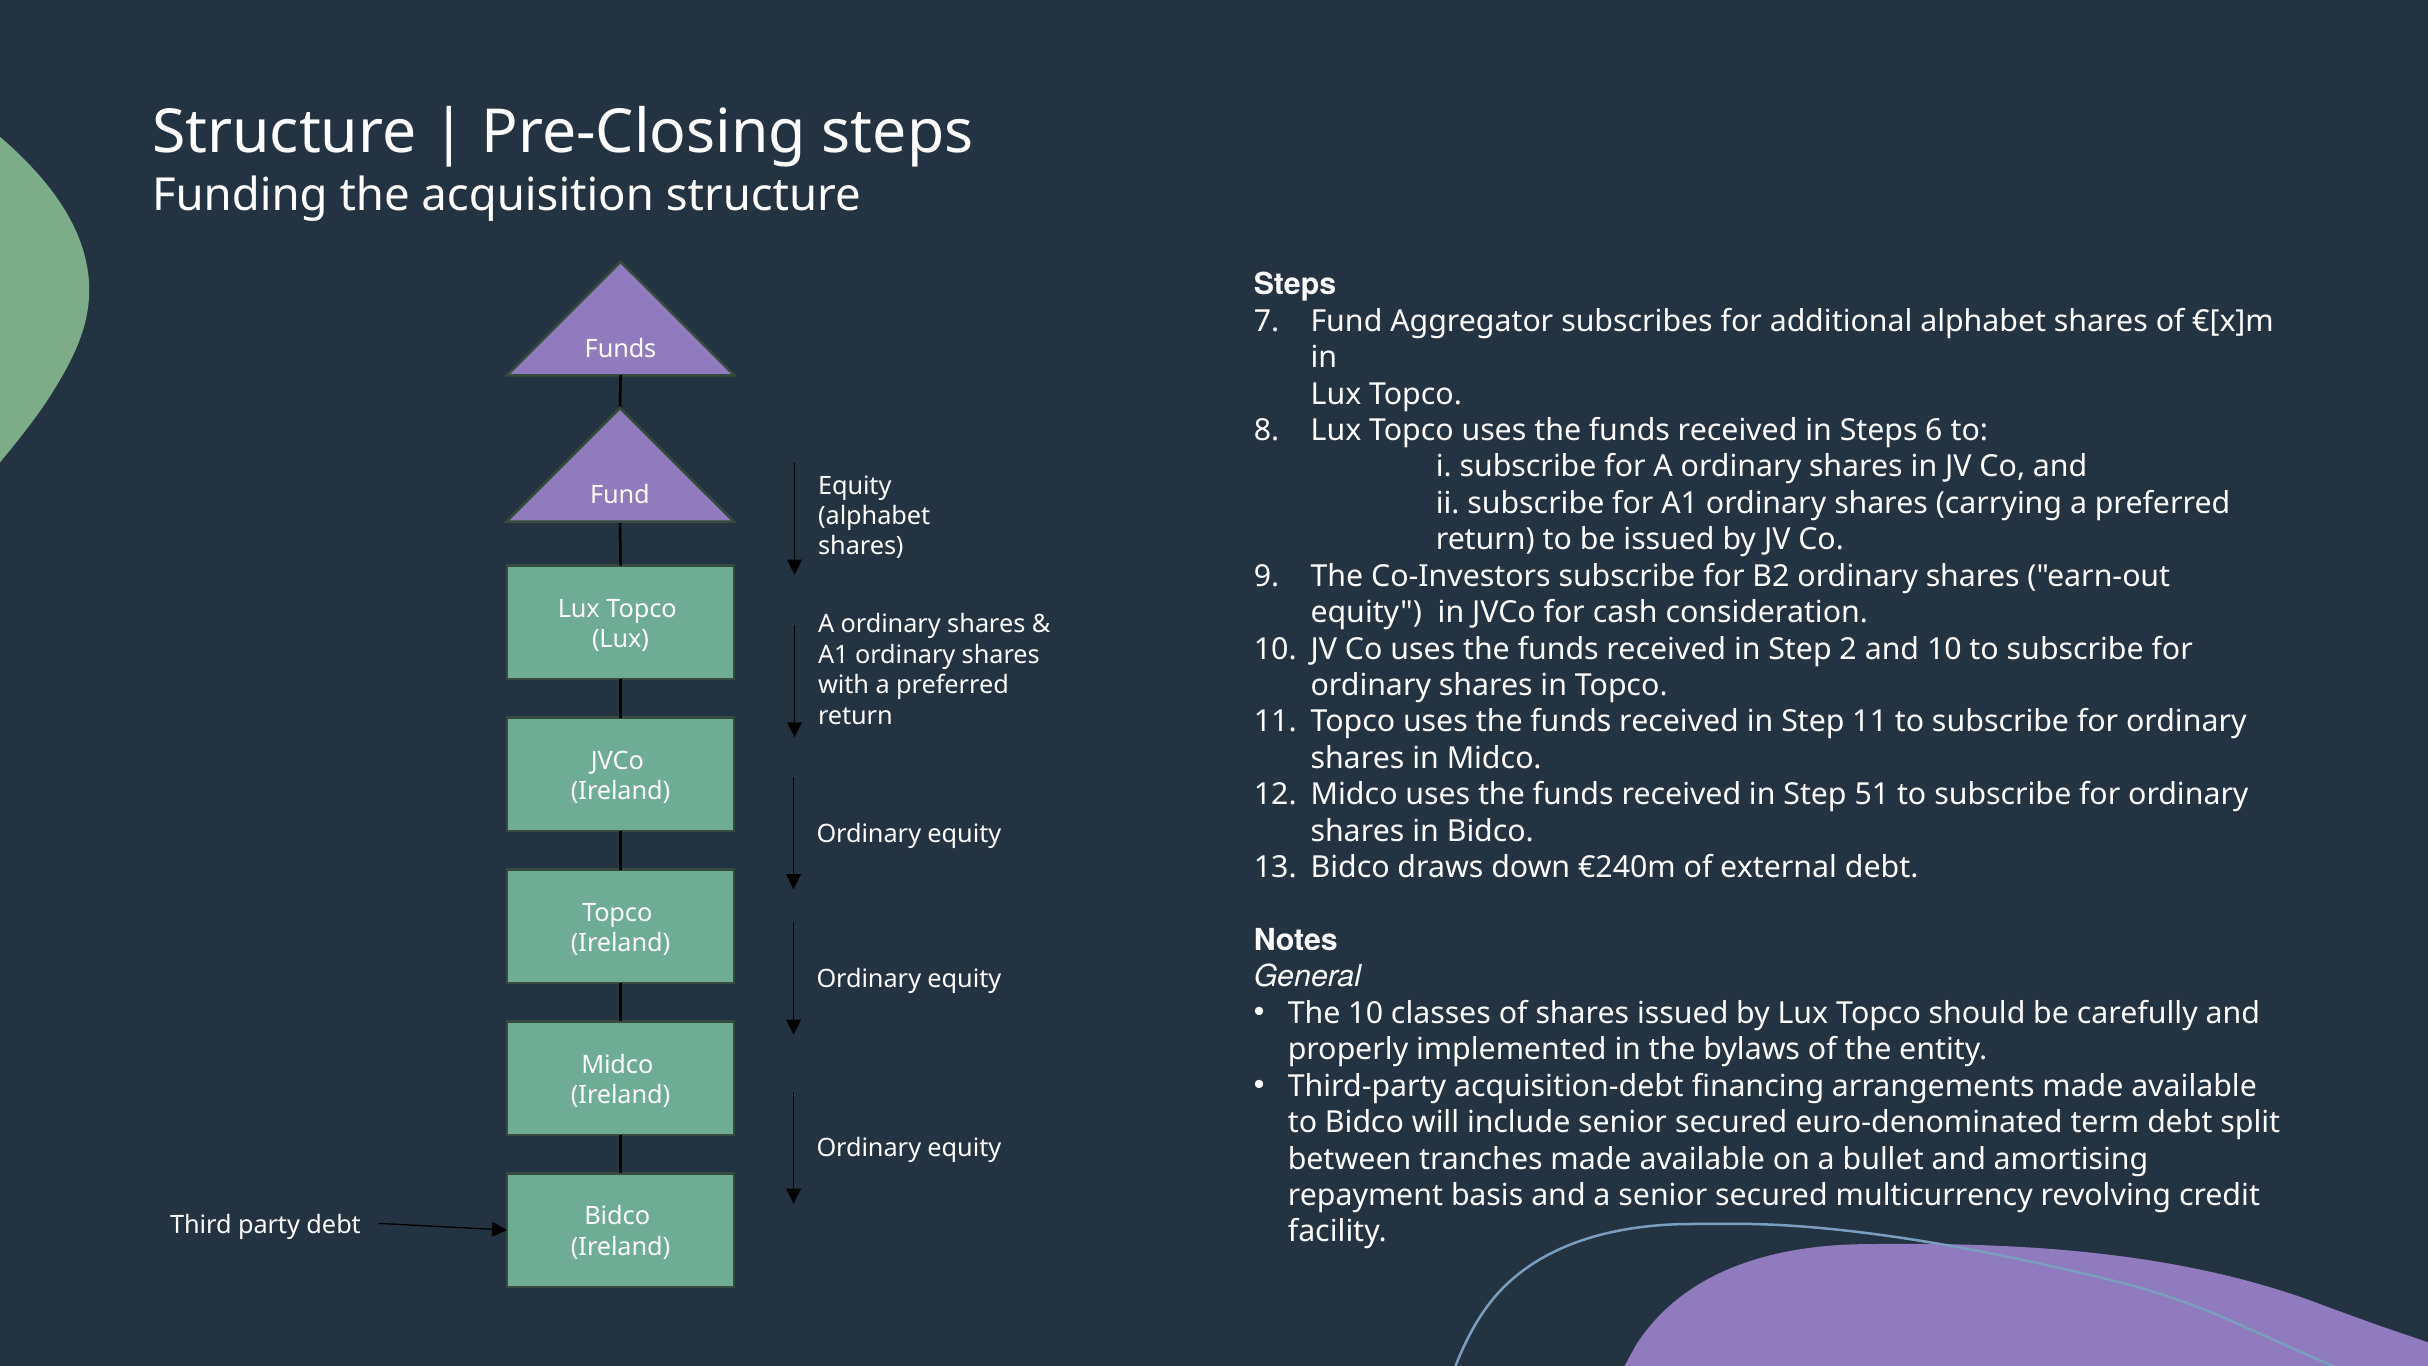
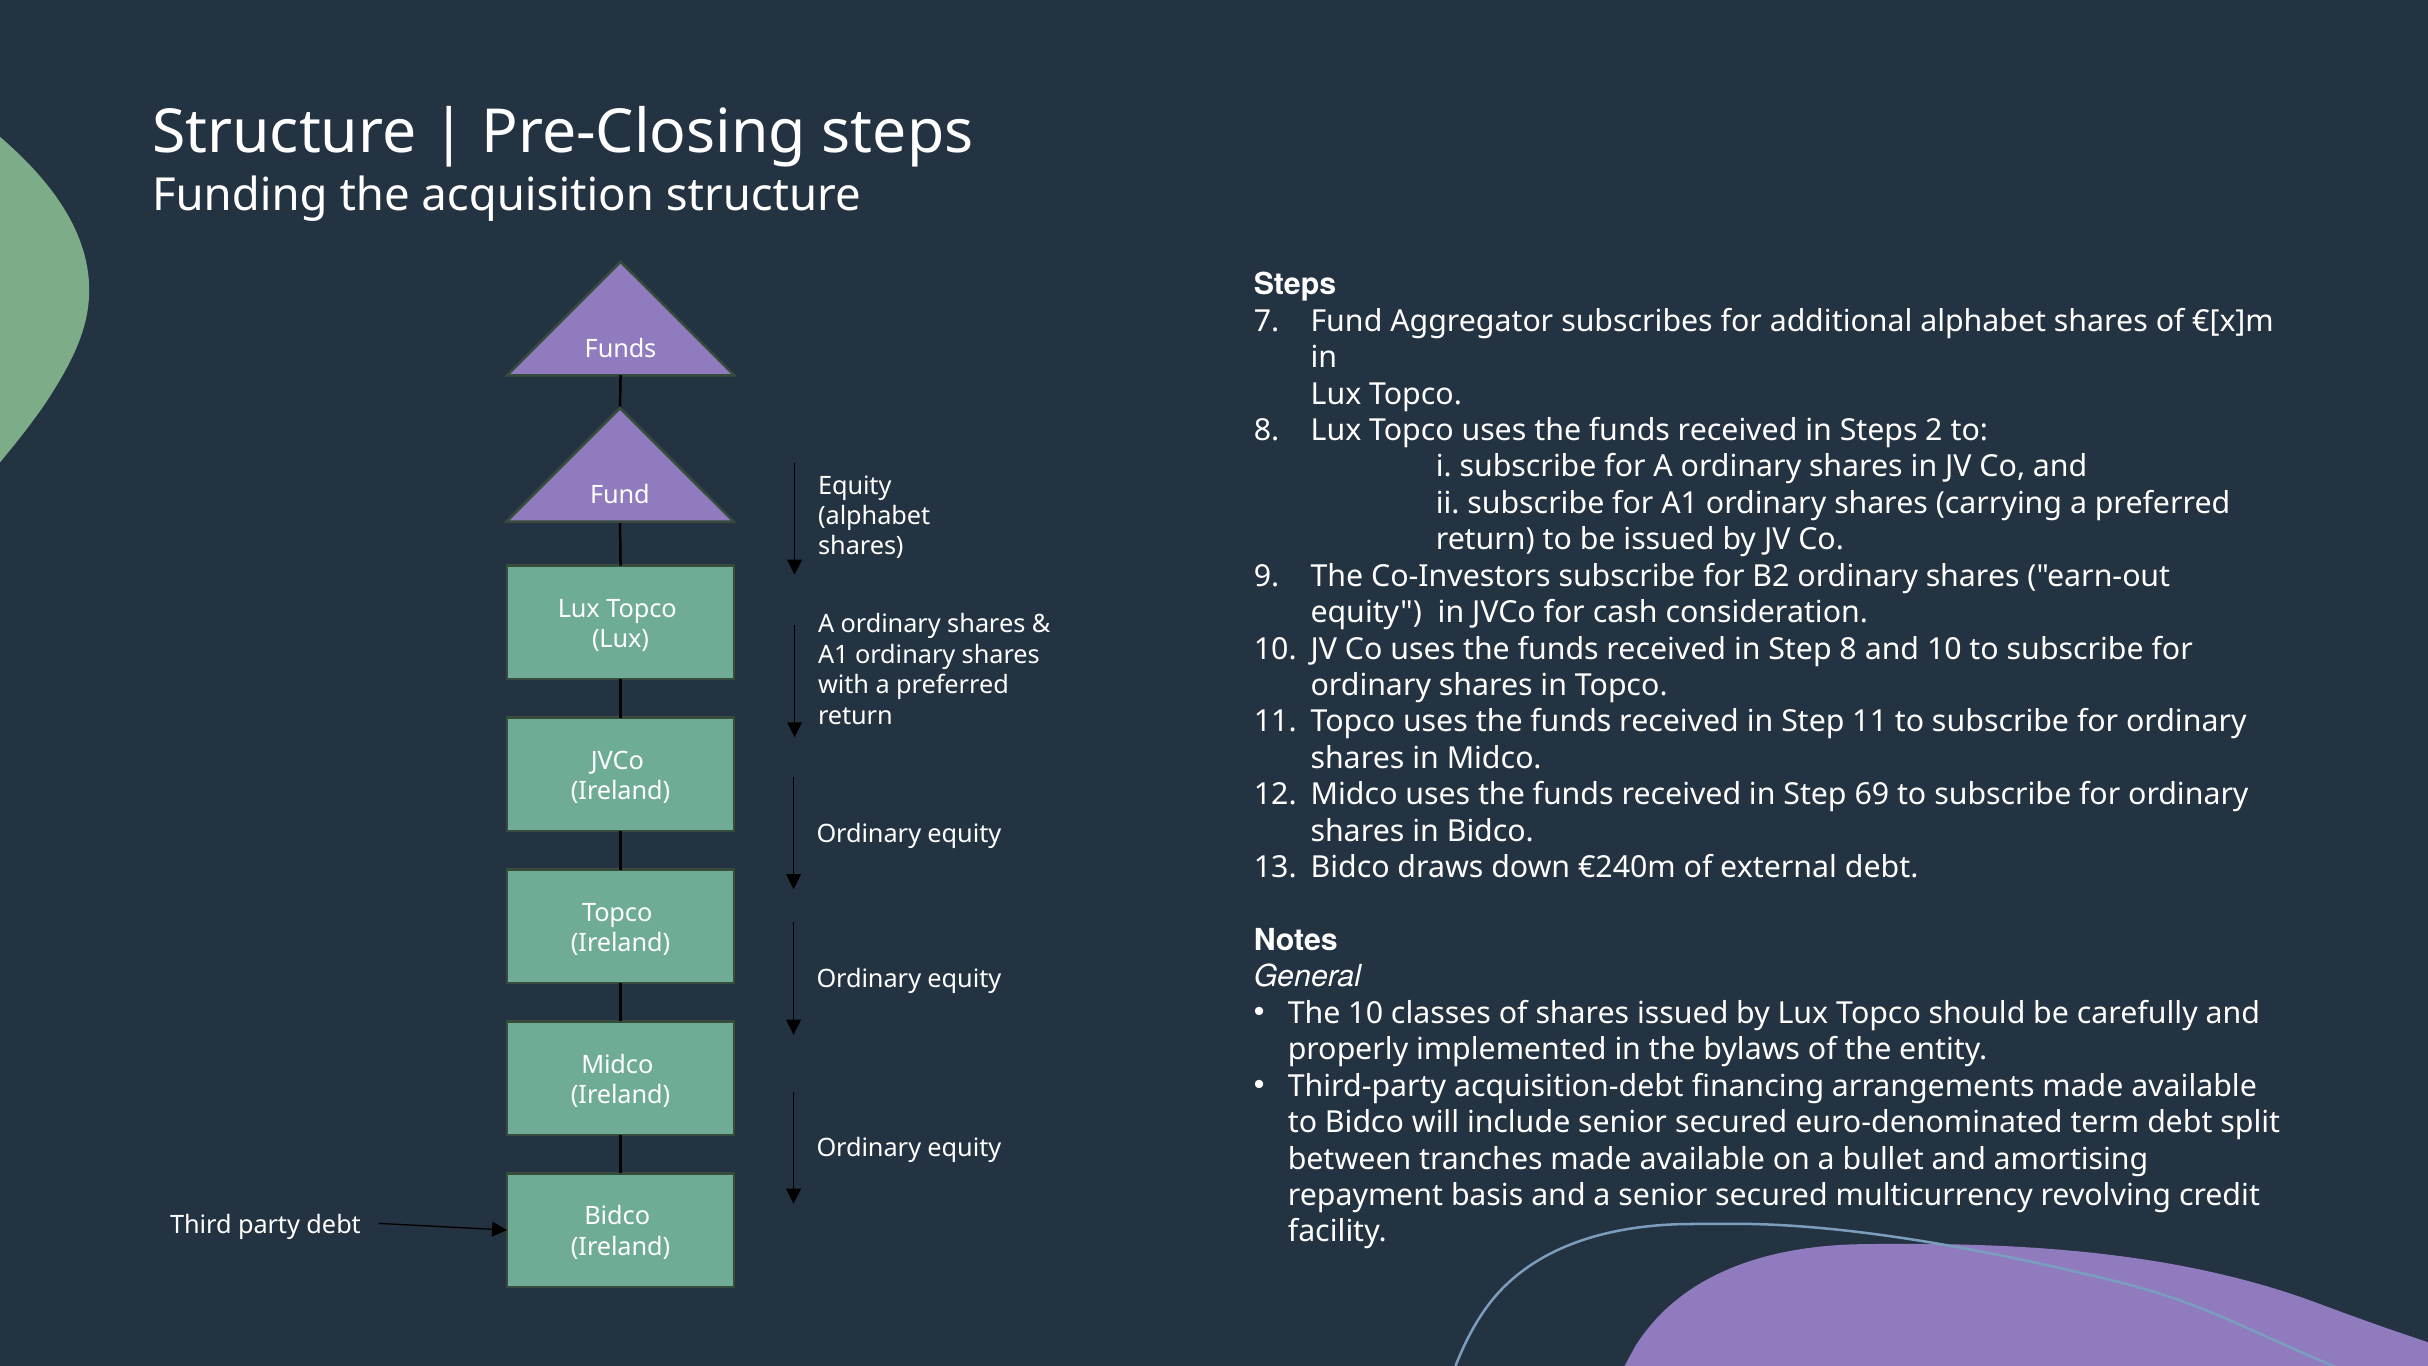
6: 6 -> 2
Step 2: 2 -> 8
51: 51 -> 69
